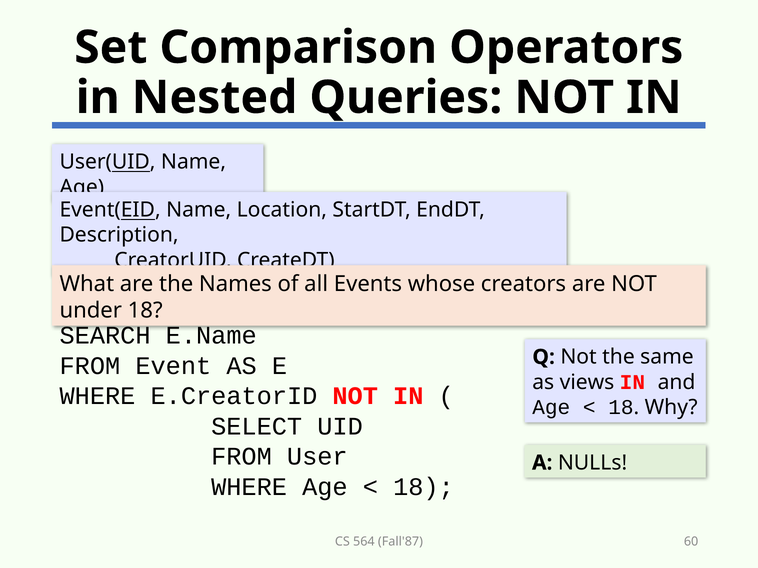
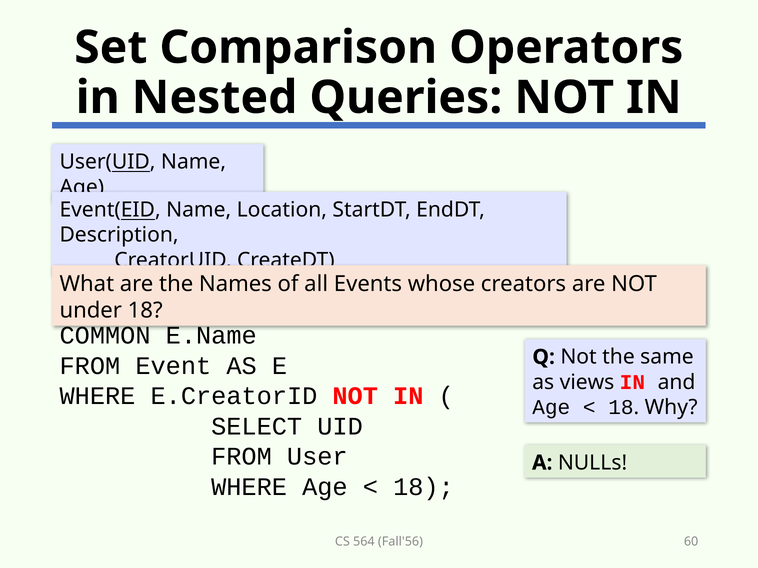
SEARCH: SEARCH -> COMMON
Fall'87: Fall'87 -> Fall'56
